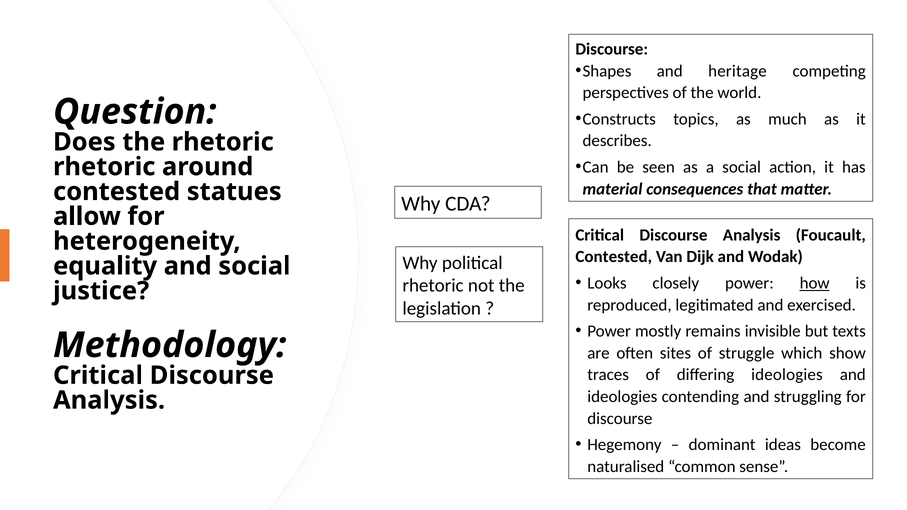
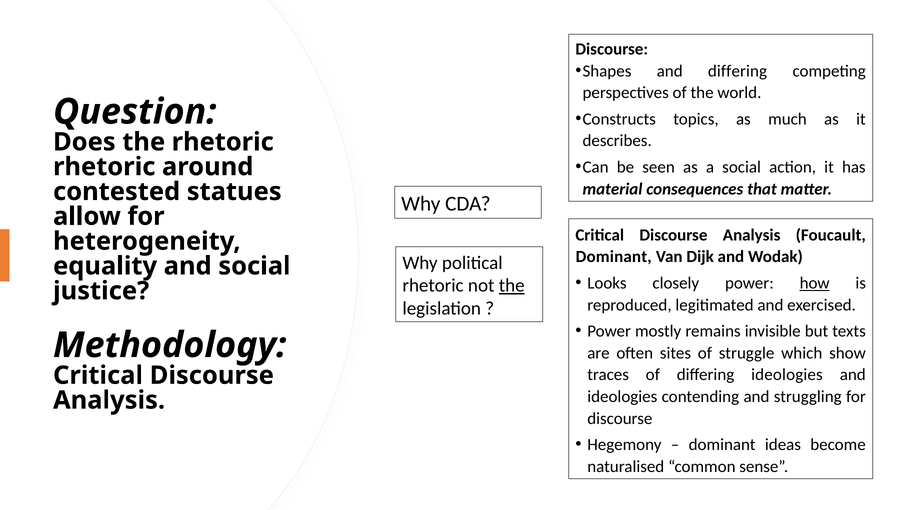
and heritage: heritage -> differing
Contested at (614, 257): Contested -> Dominant
the at (512, 286) underline: none -> present
